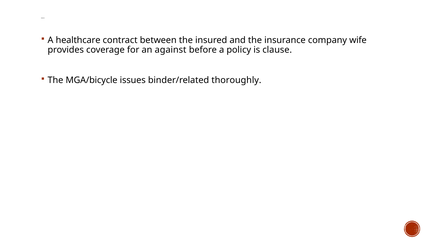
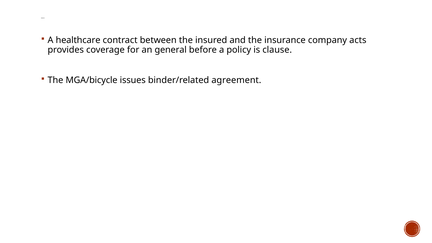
wife: wife -> acts
against: against -> general
thoroughly: thoroughly -> agreement
